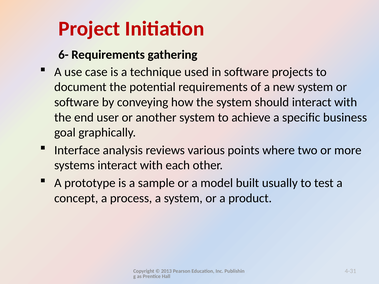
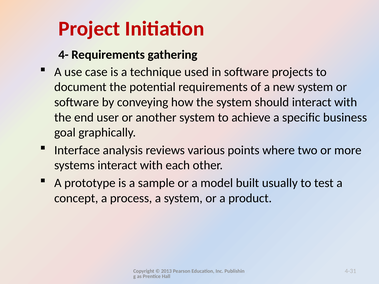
6-: 6- -> 4-
